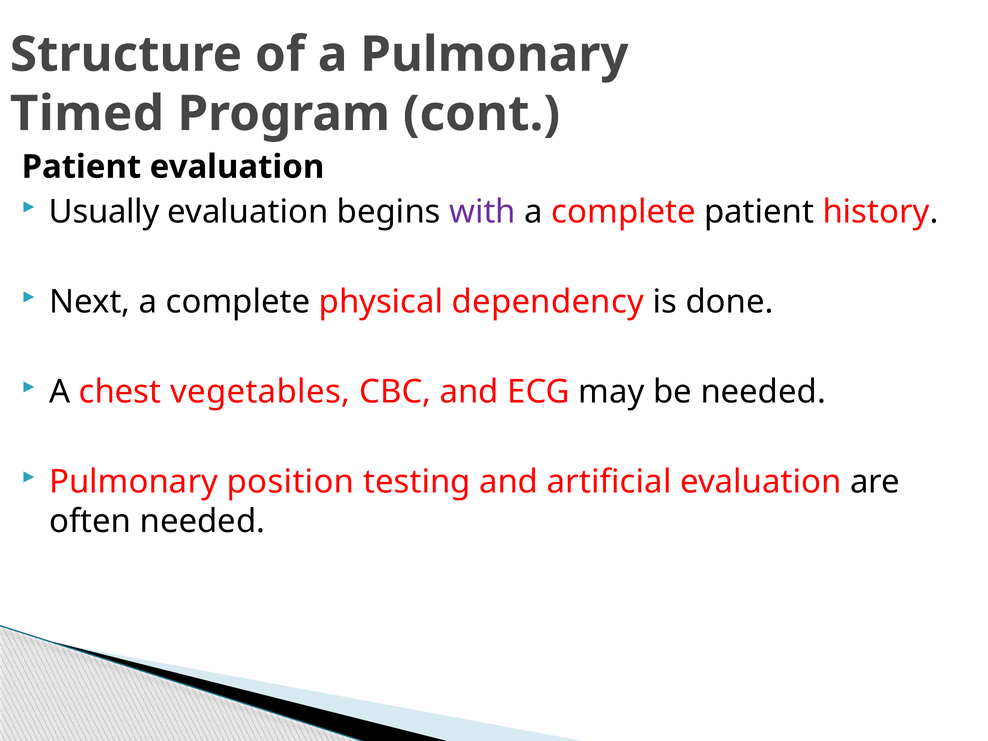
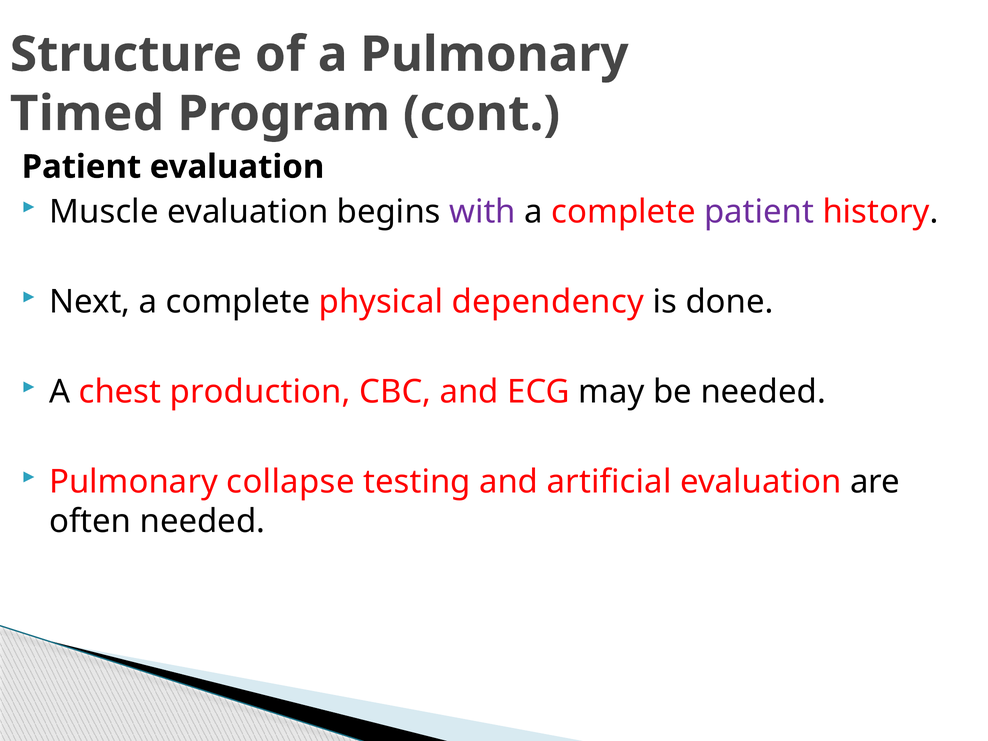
Usually: Usually -> Muscle
patient at (759, 212) colour: black -> purple
vegetables: vegetables -> production
position: position -> collapse
